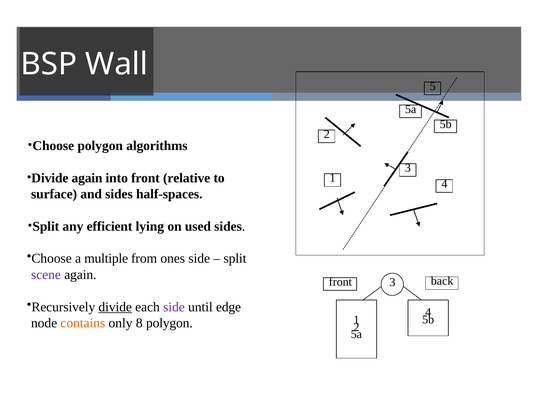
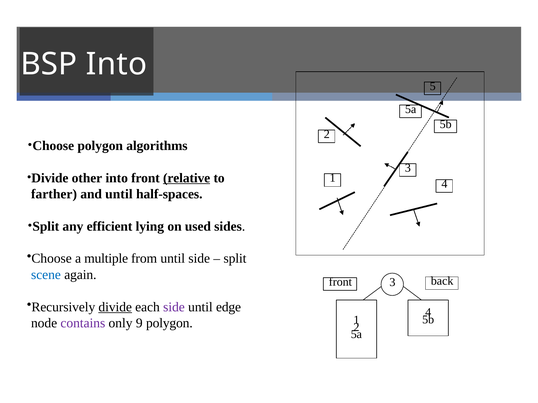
BSP Wall: Wall -> Into
Divide again: again -> other
relative underline: none -> present
surface: surface -> farther
and sides: sides -> until
from ones: ones -> until
scene colour: purple -> blue
contains colour: orange -> purple
8: 8 -> 9
